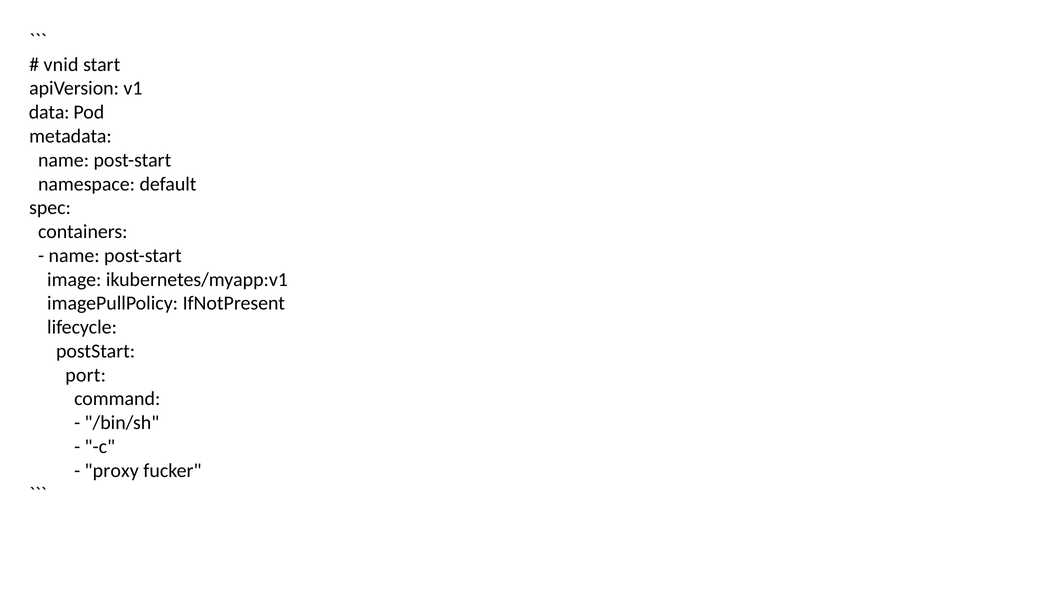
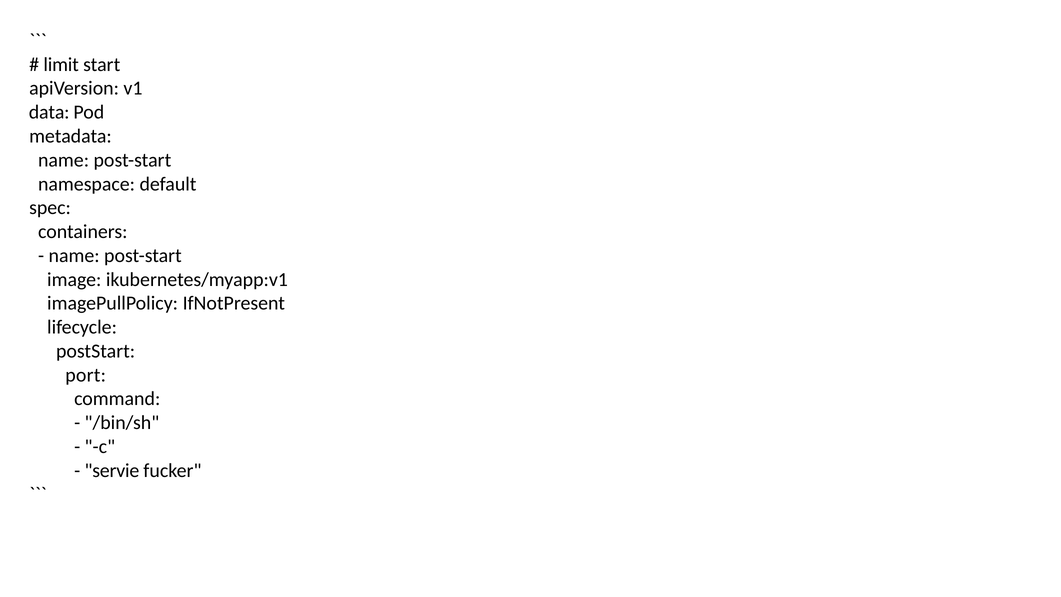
vnid: vnid -> limit
proxy: proxy -> servie
